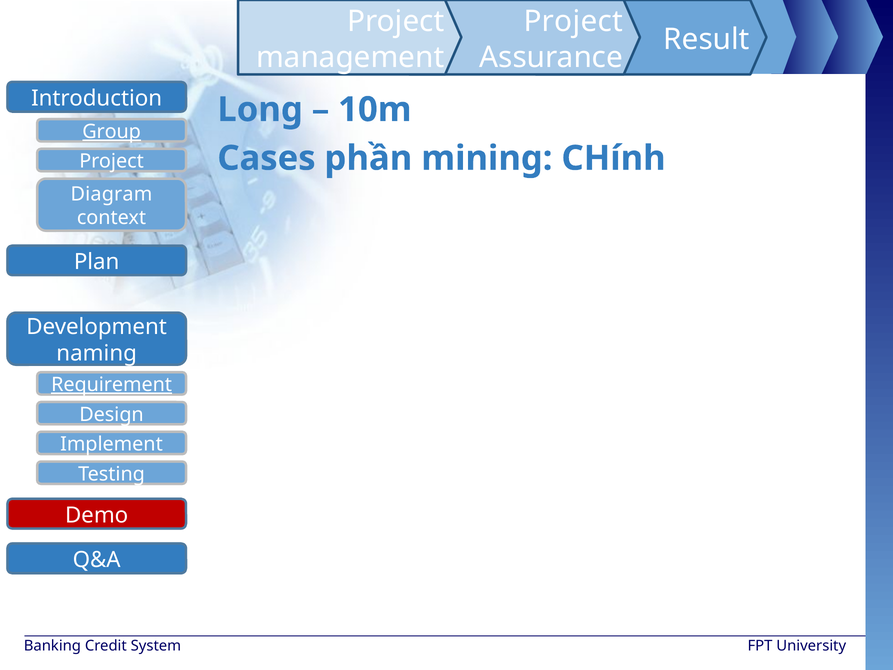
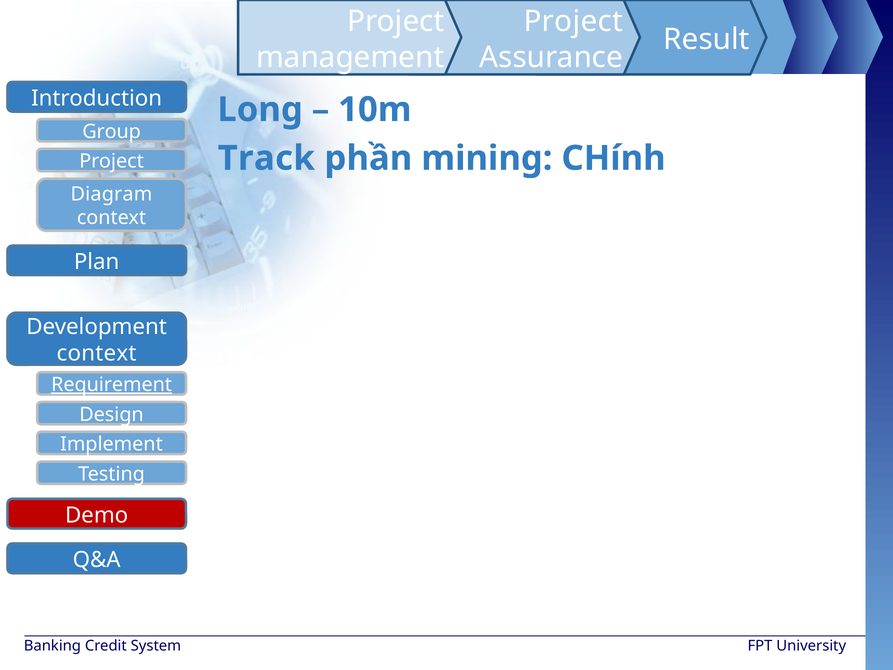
Group underline: present -> none
Cases: Cases -> Track
naming at (97, 353): naming -> context
